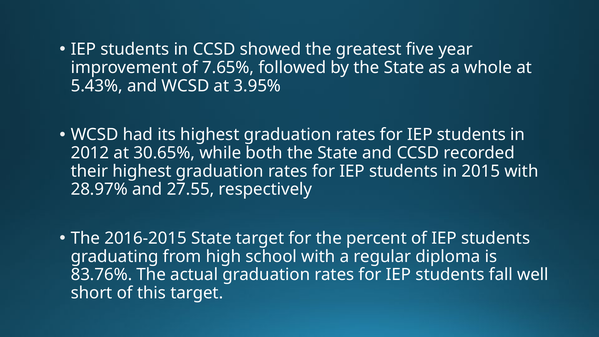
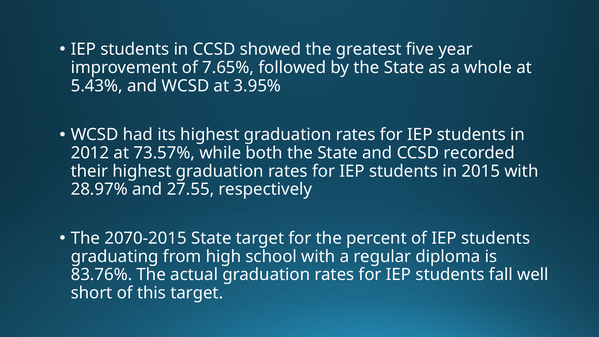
30.65%: 30.65% -> 73.57%
2016-2015: 2016-2015 -> 2070-2015
